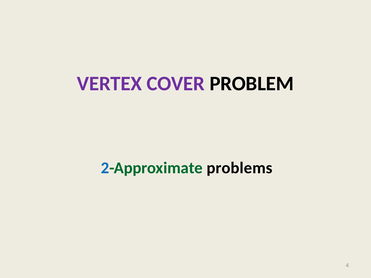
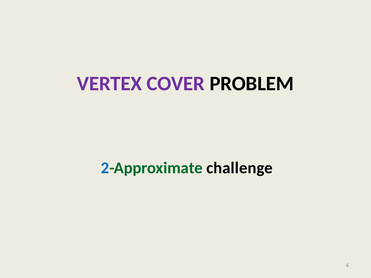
problems: problems -> challenge
